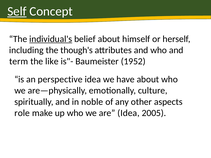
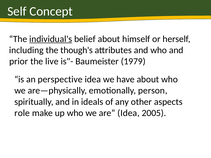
Self underline: present -> none
term: term -> prior
like: like -> live
1952: 1952 -> 1979
culture: culture -> person
noble: noble -> ideals
